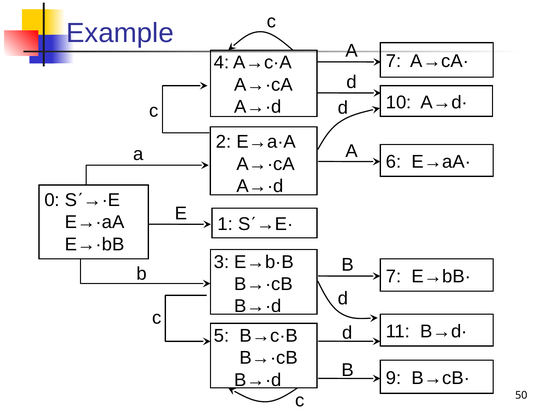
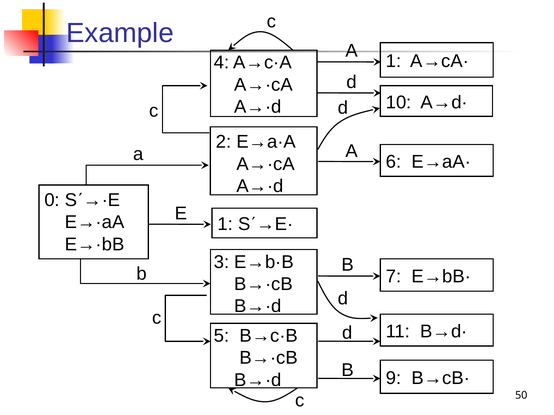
7 at (393, 61): 7 -> 1
